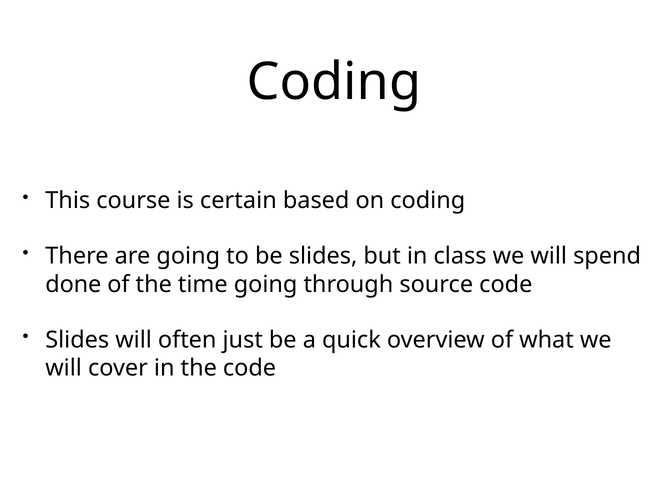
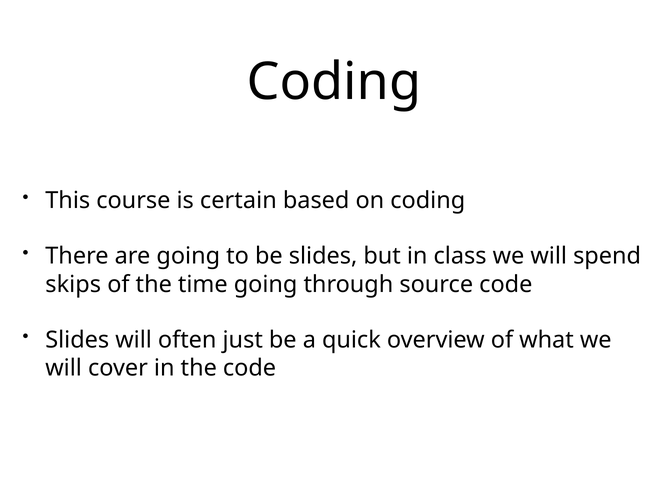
done: done -> skips
